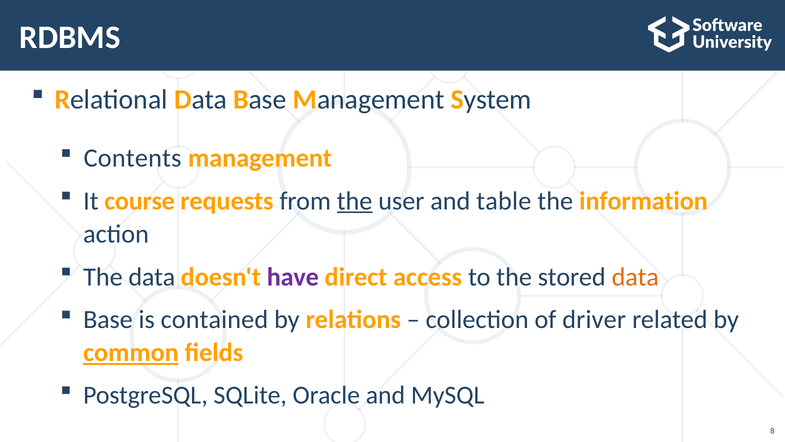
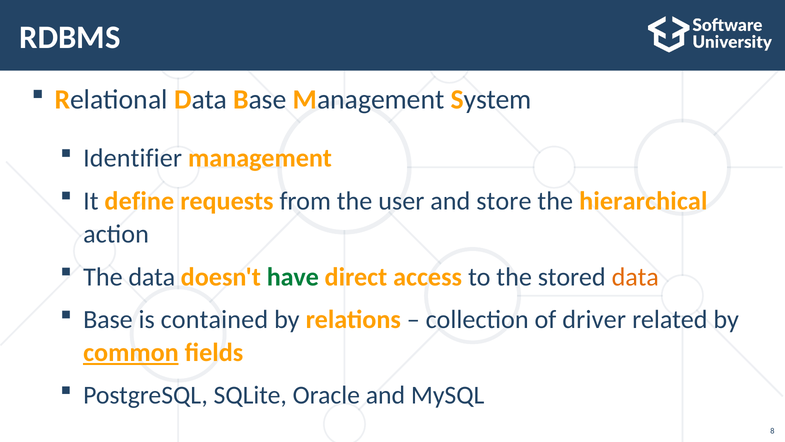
Contents: Contents -> Identifier
course: course -> define
the at (355, 201) underline: present -> none
table: table -> store
information: information -> hierarchical
have colour: purple -> green
